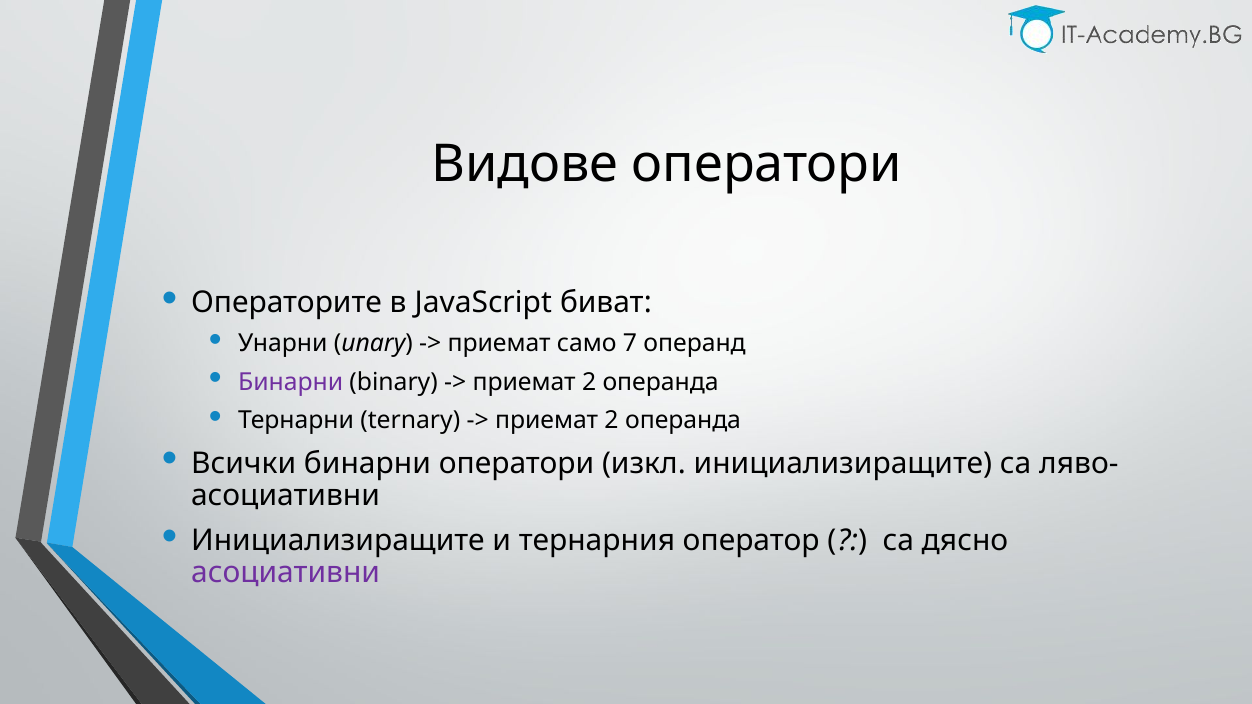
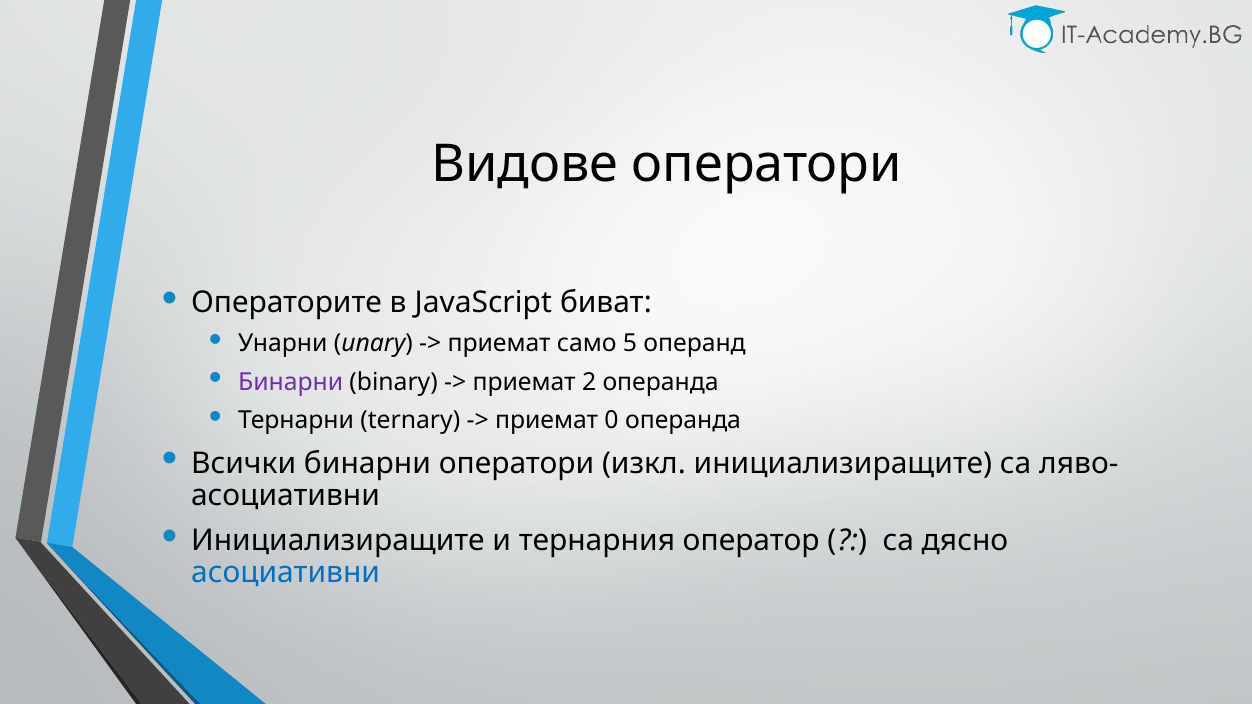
7: 7 -> 5
2 at (611, 421): 2 -> 0
асоциативни at (286, 573) colour: purple -> blue
